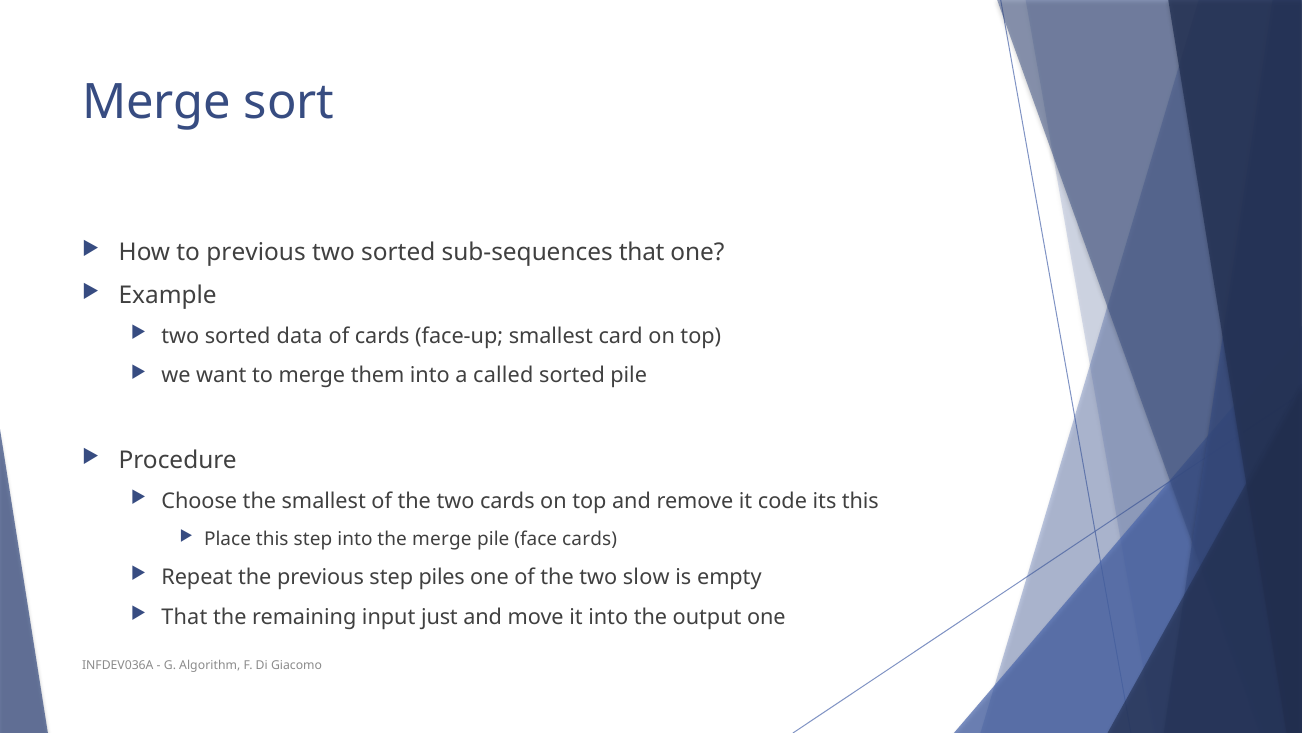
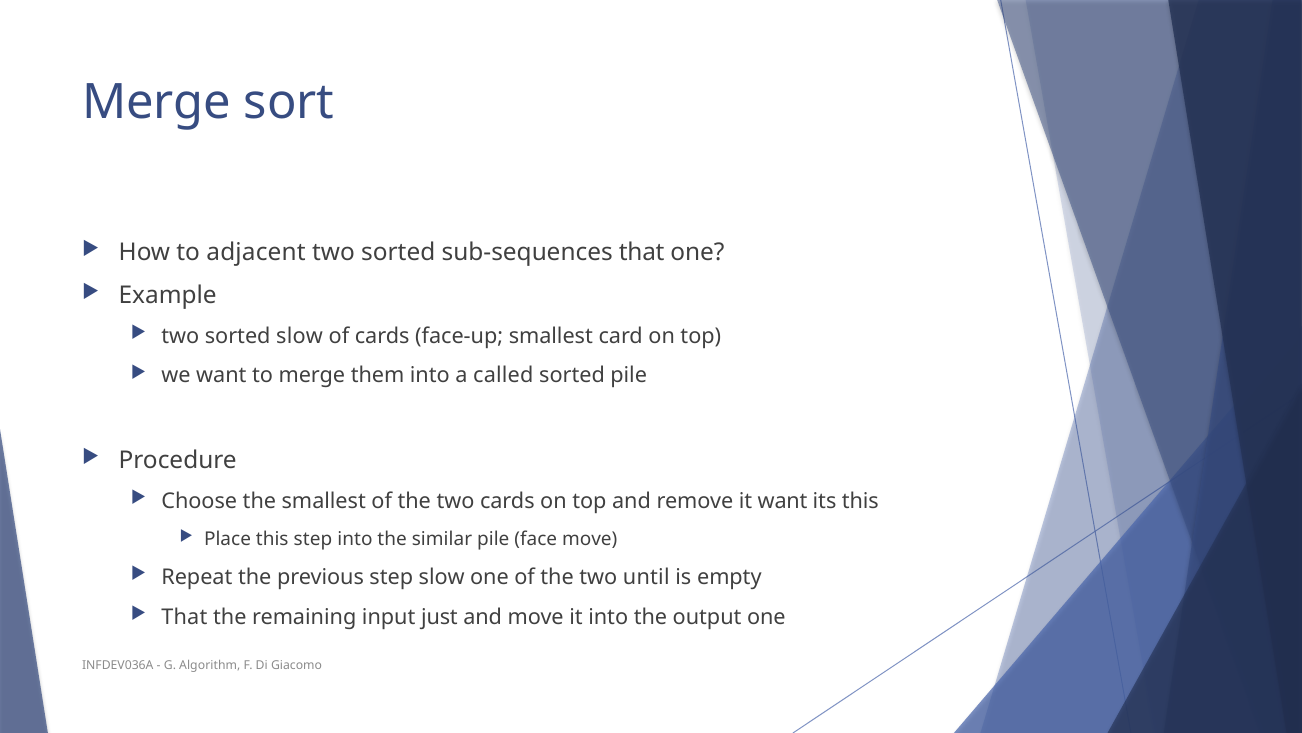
to previous: previous -> adjacent
sorted data: data -> slow
it code: code -> want
the merge: merge -> similar
face cards: cards -> move
step piles: piles -> slow
slow: slow -> until
